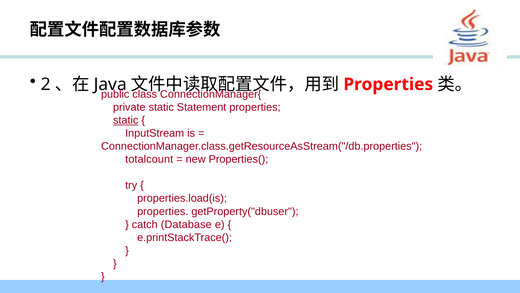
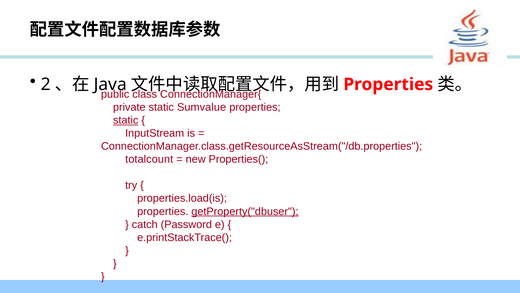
Statement: Statement -> Sumvalue
getProperty("dbuser underline: none -> present
Database: Database -> Password
